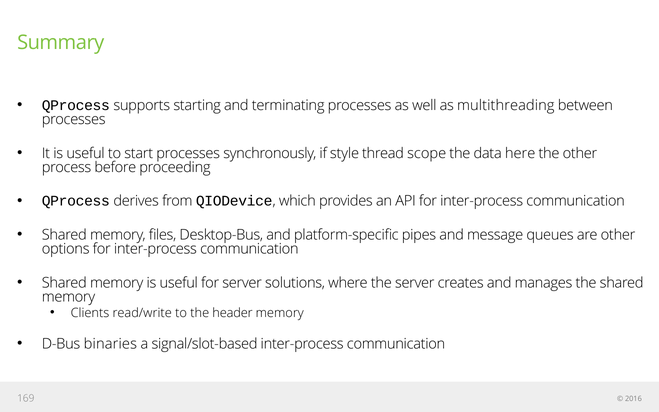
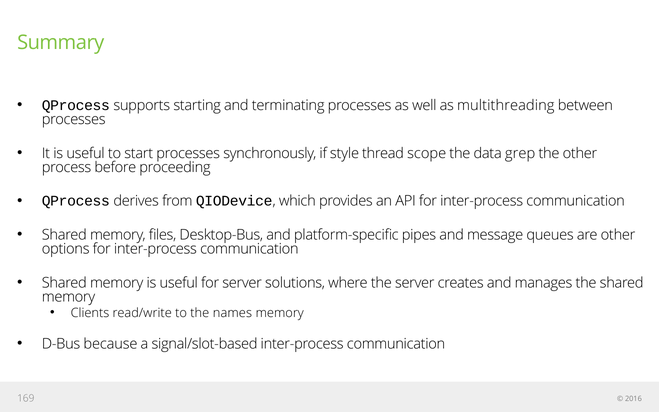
here: here -> grep
header: header -> names
binaries: binaries -> because
